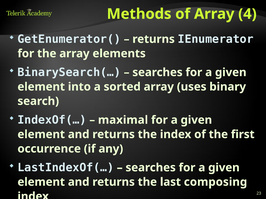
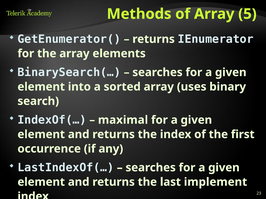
4: 4 -> 5
composing: composing -> implement
